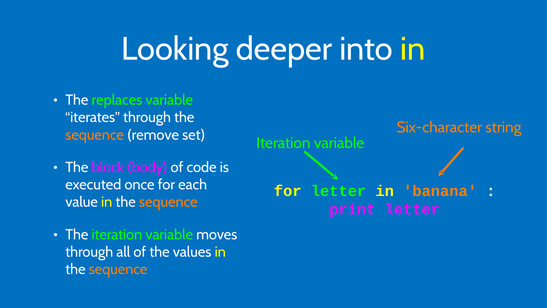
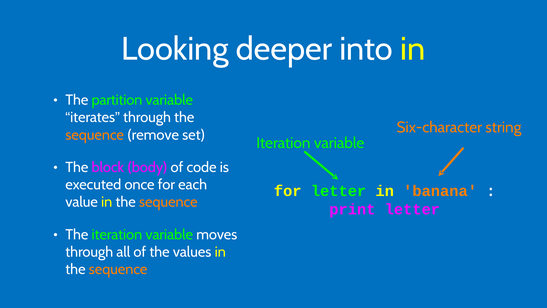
replaces: replaces -> partition
